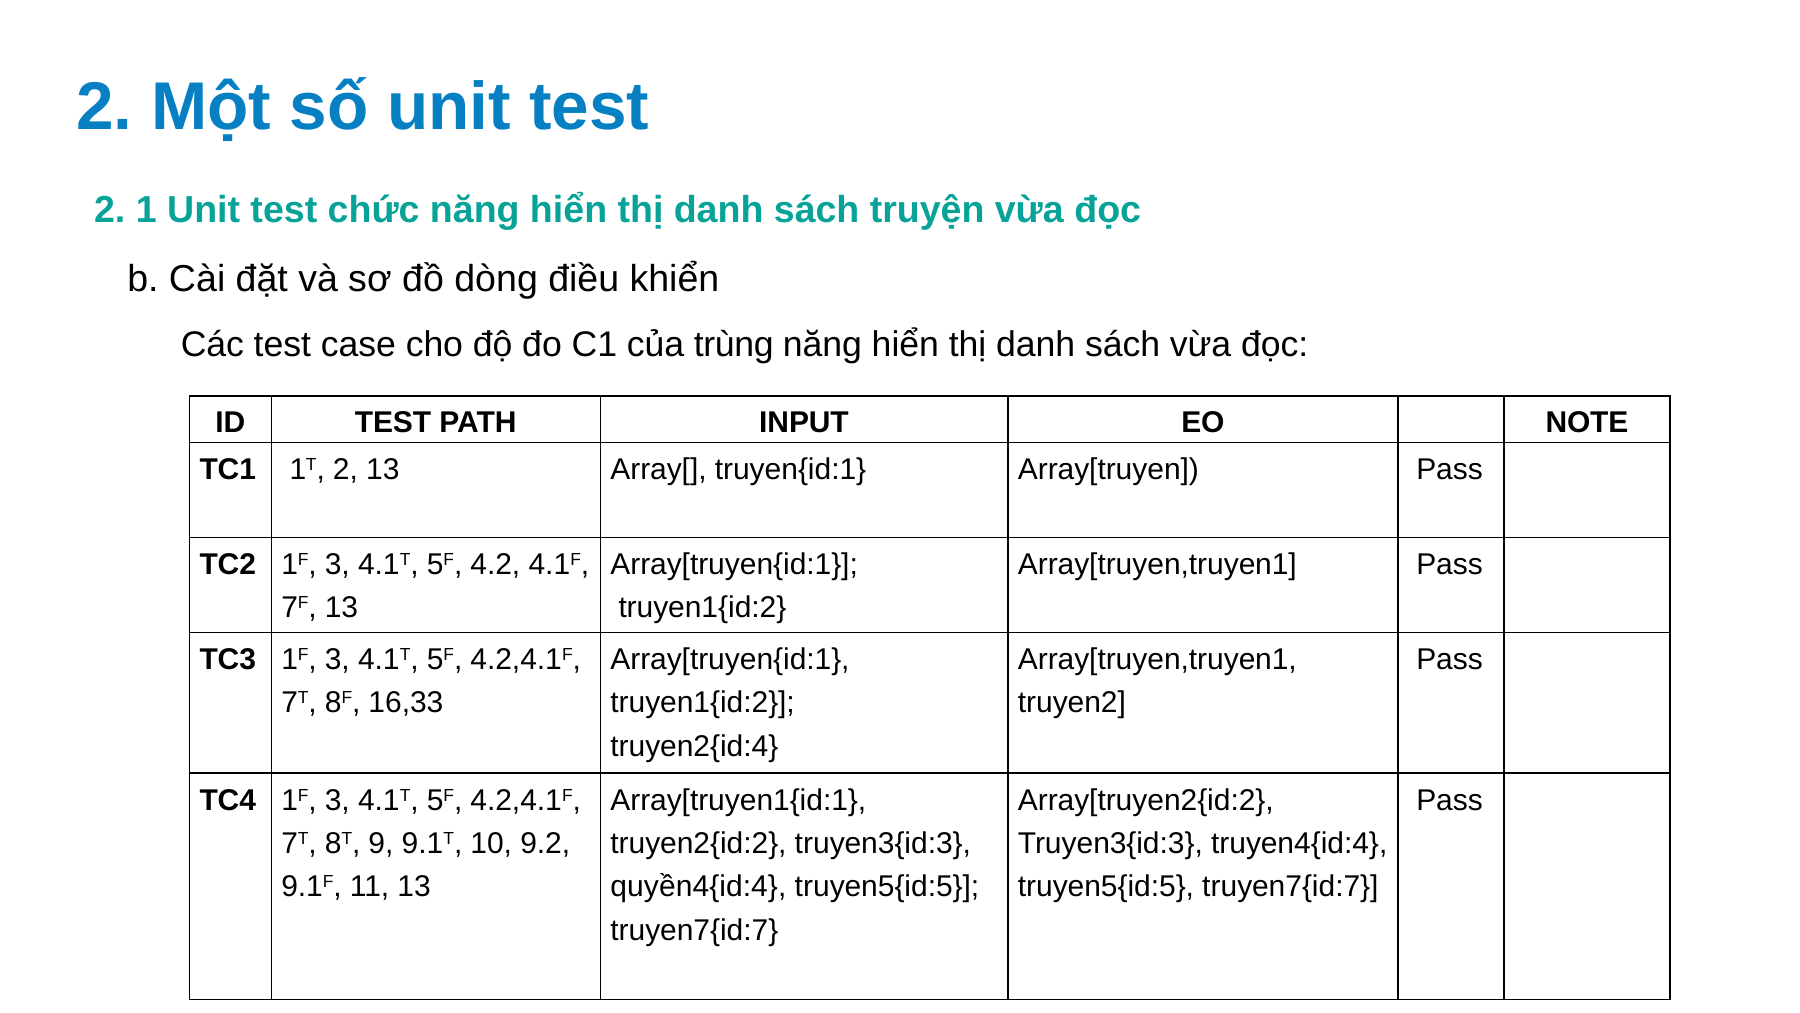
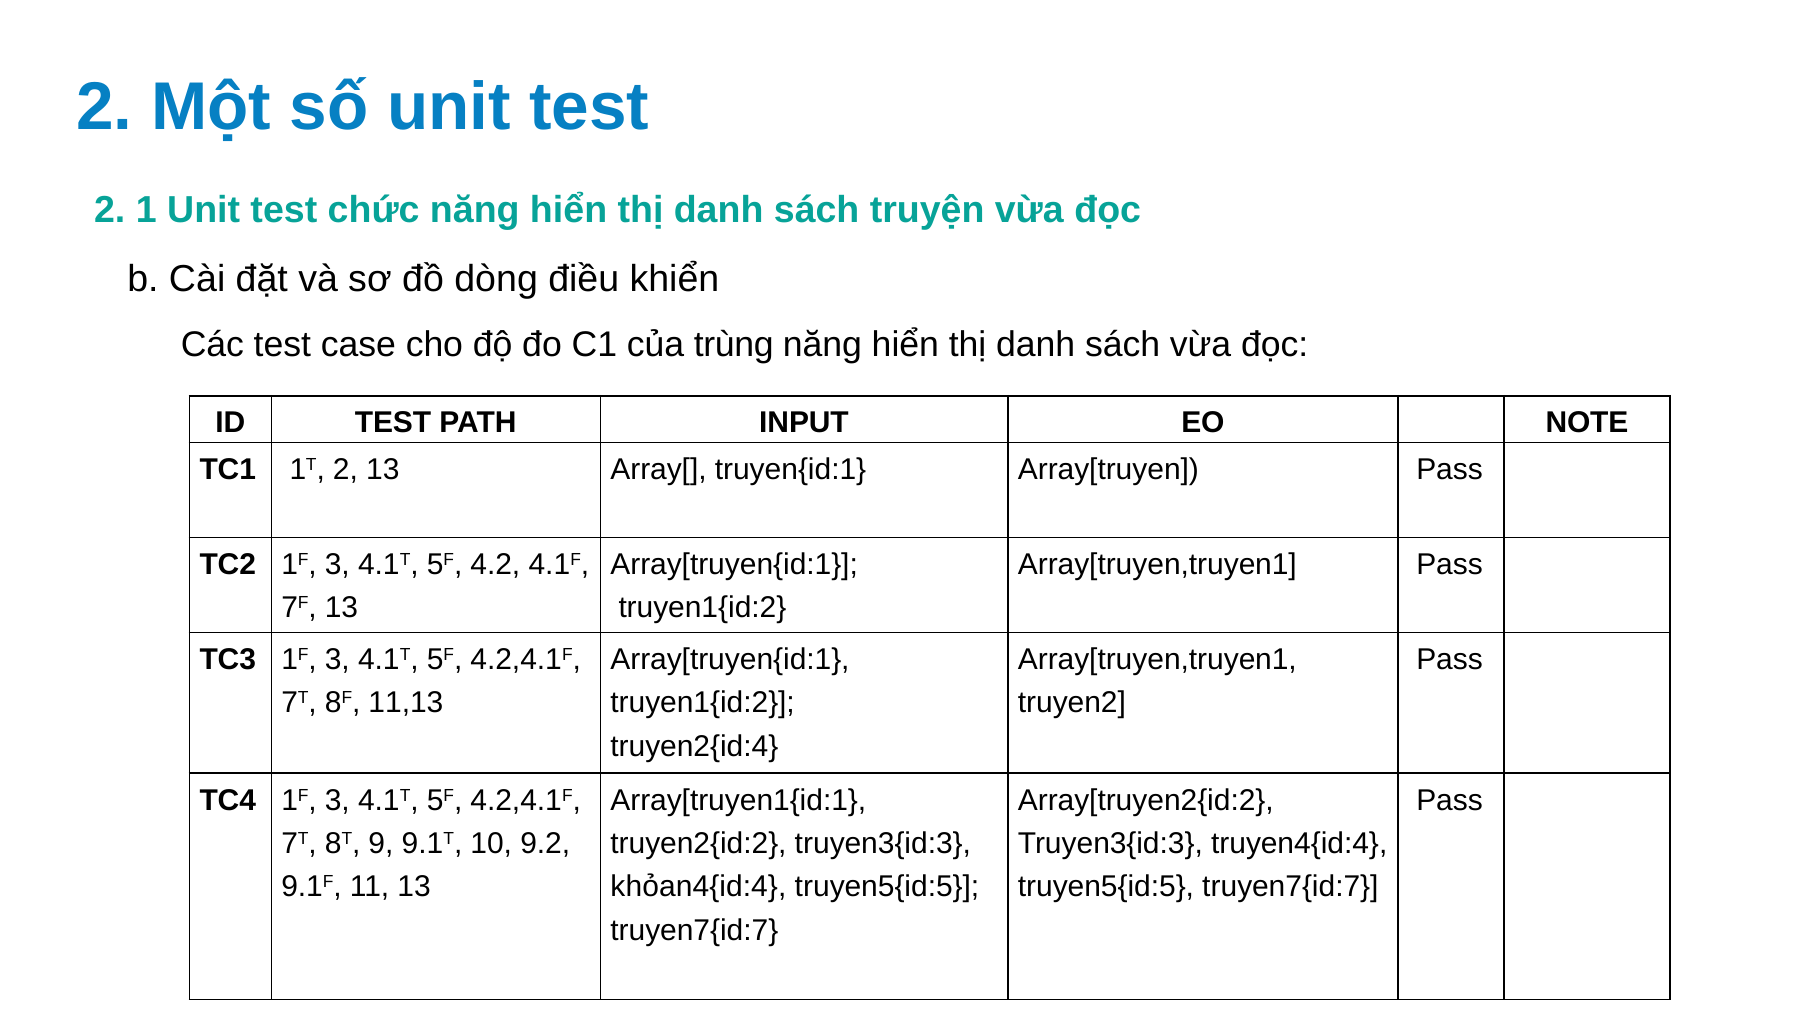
16,33: 16,33 -> 11,13
quyền4{id:4: quyền4{id:4 -> khỏan4{id:4
